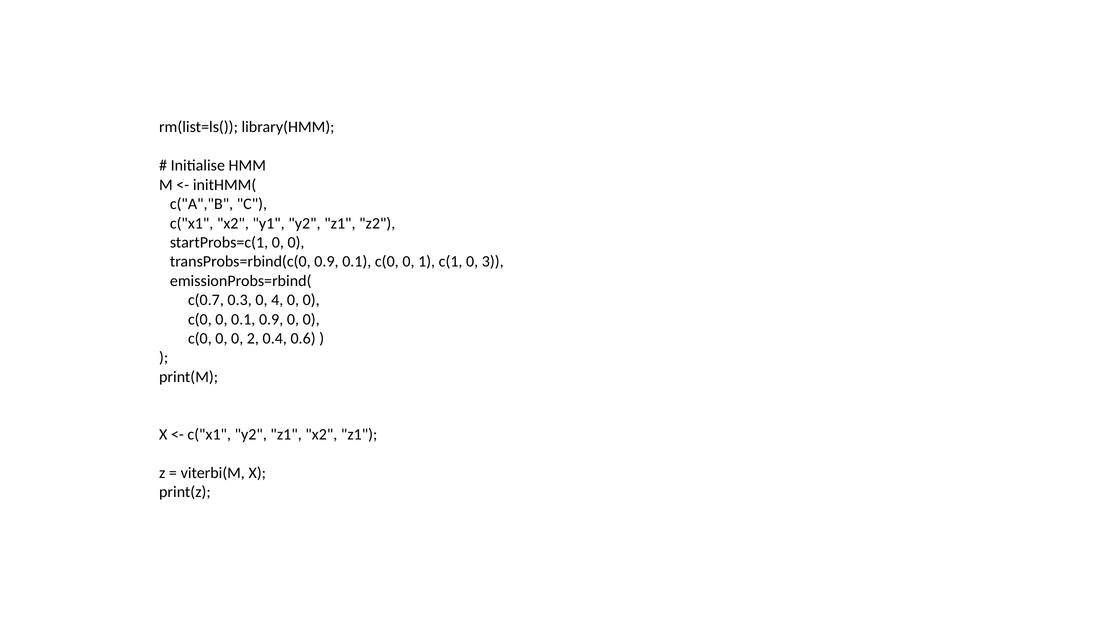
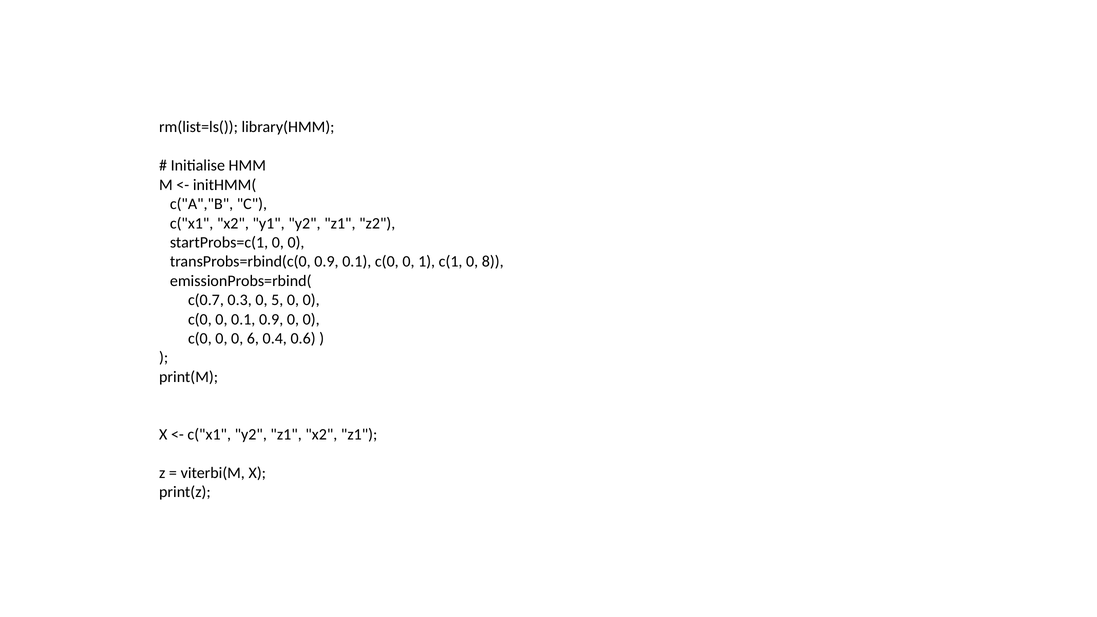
3: 3 -> 8
4: 4 -> 5
2: 2 -> 6
